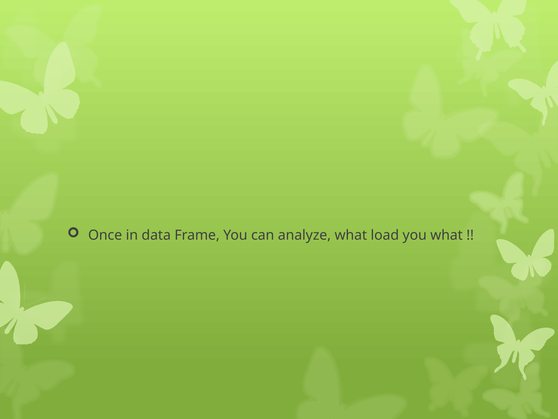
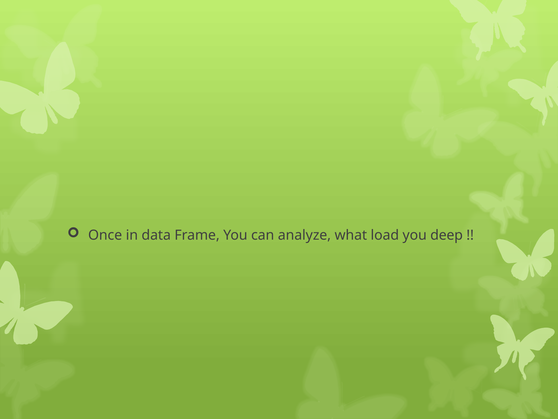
you what: what -> deep
